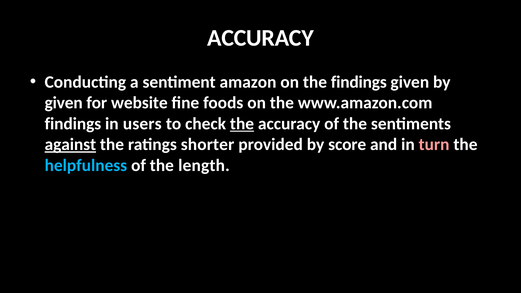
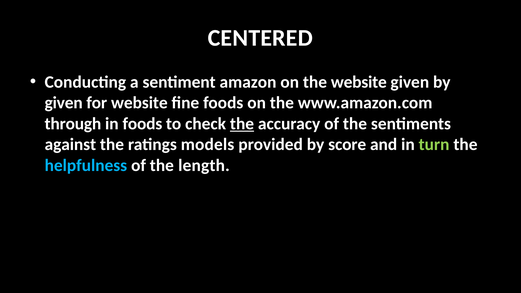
ACCURACY at (261, 38): ACCURACY -> CENTERED
the findings: findings -> website
findings at (73, 124): findings -> through
in users: users -> foods
against underline: present -> none
shorter: shorter -> models
turn colour: pink -> light green
